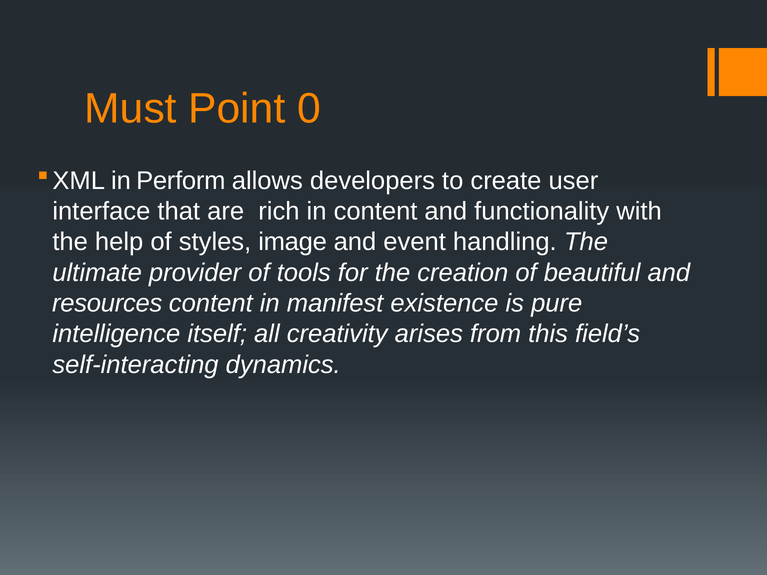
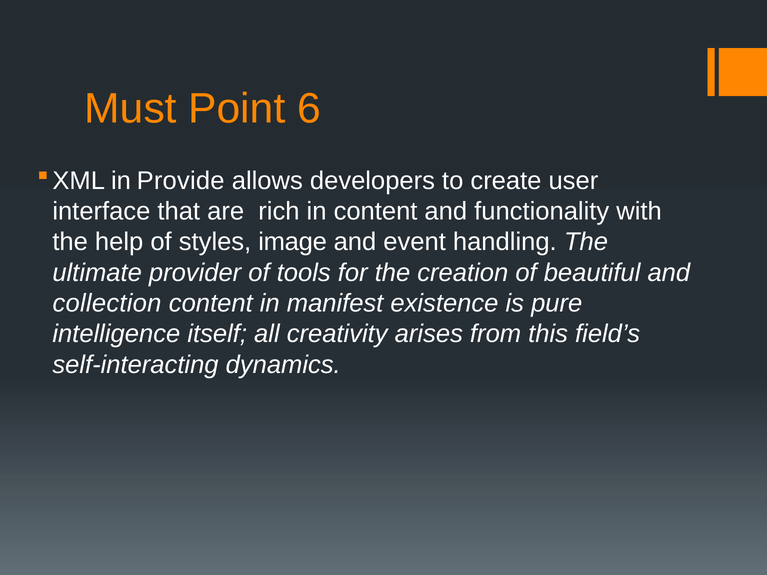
0: 0 -> 6
Perform: Perform -> Provide
resources: resources -> collection
